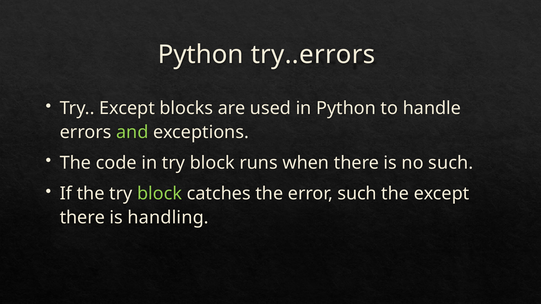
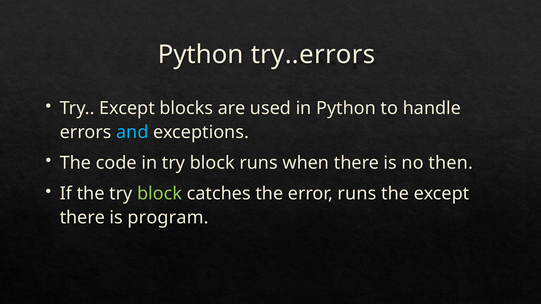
and colour: light green -> light blue
no such: such -> then
error such: such -> runs
handling: handling -> program
